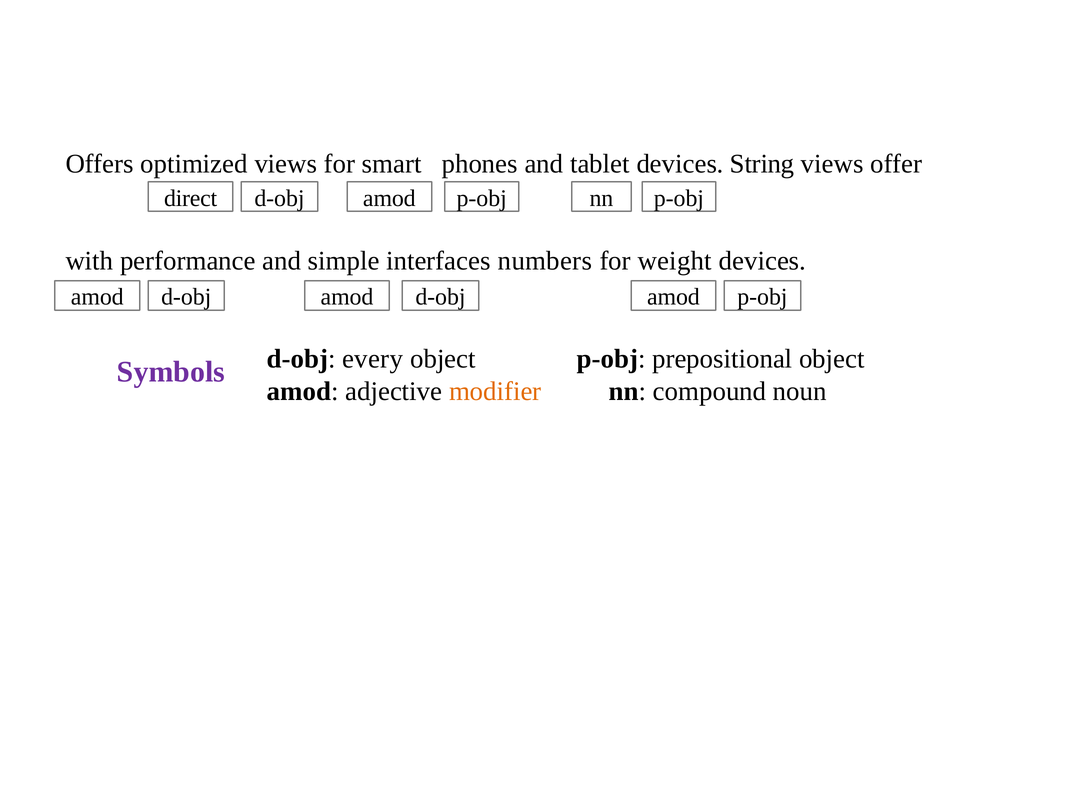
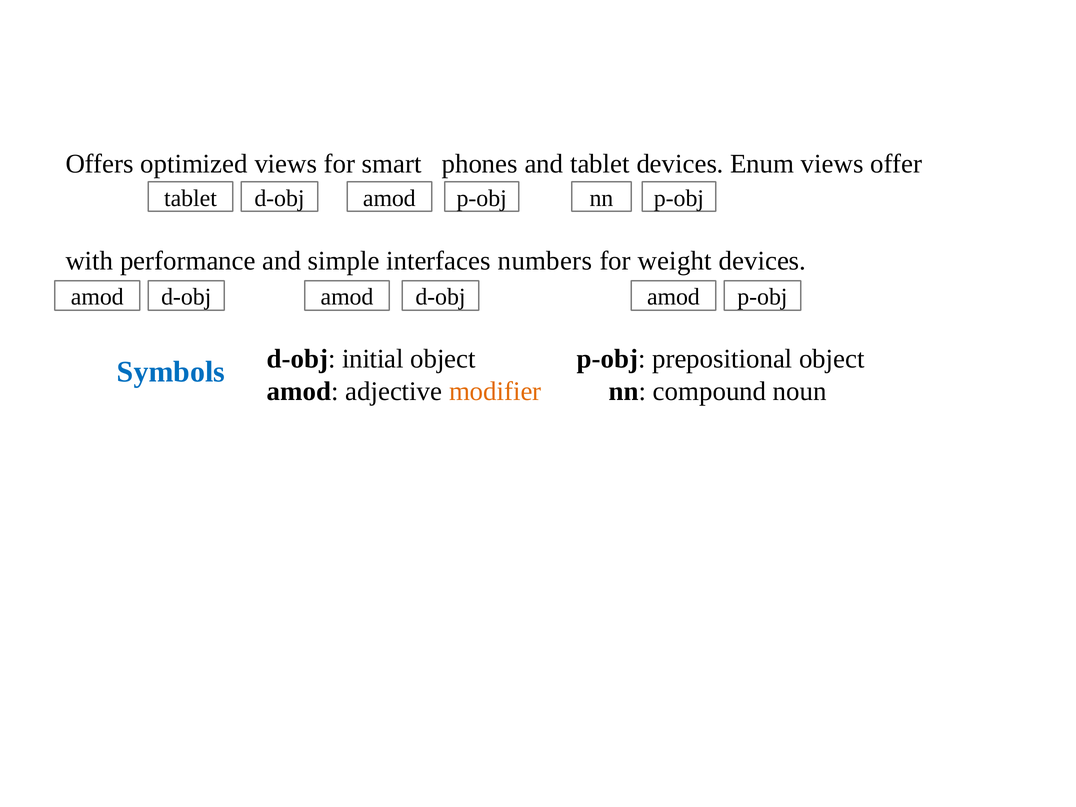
String: String -> Enum
direct at (191, 198): direct -> tablet
Symbols colour: purple -> blue
every: every -> initial
